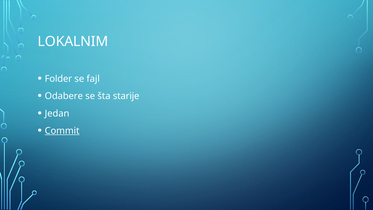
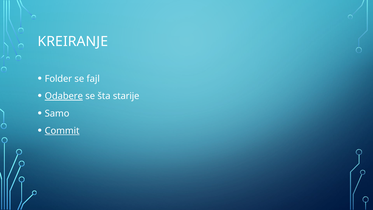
LOKALNIM: LOKALNIM -> KREIRANJE
Odabere underline: none -> present
Jedan: Jedan -> Samo
